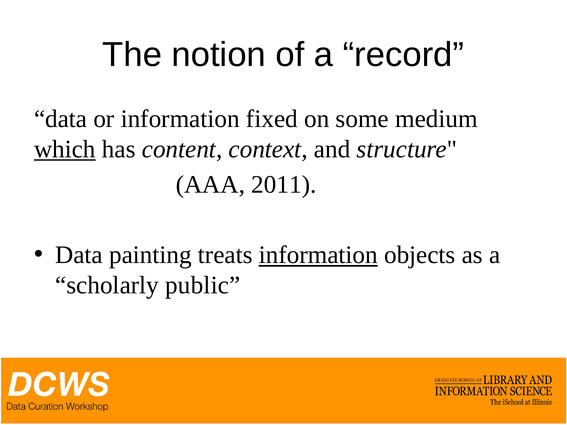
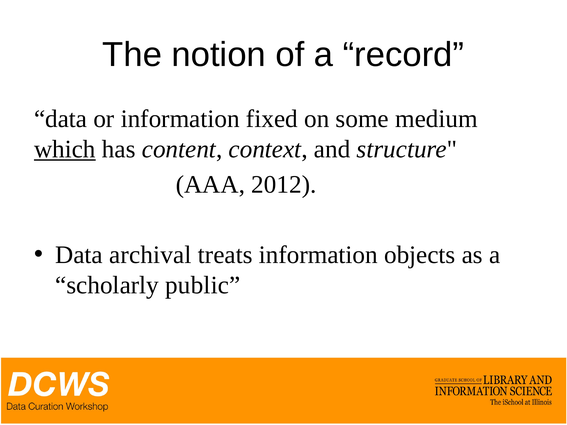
2011: 2011 -> 2012
painting: painting -> archival
information at (318, 255) underline: present -> none
